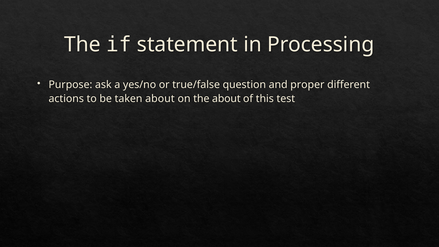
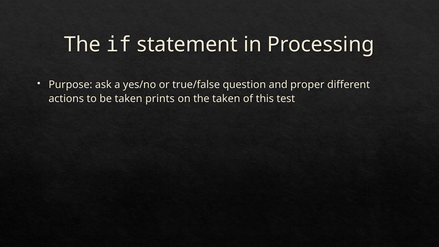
taken about: about -> prints
the about: about -> taken
